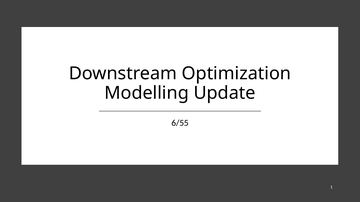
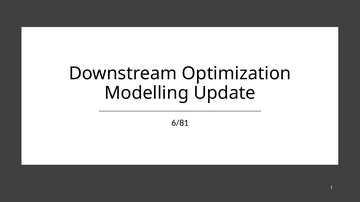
6/55: 6/55 -> 6/81
